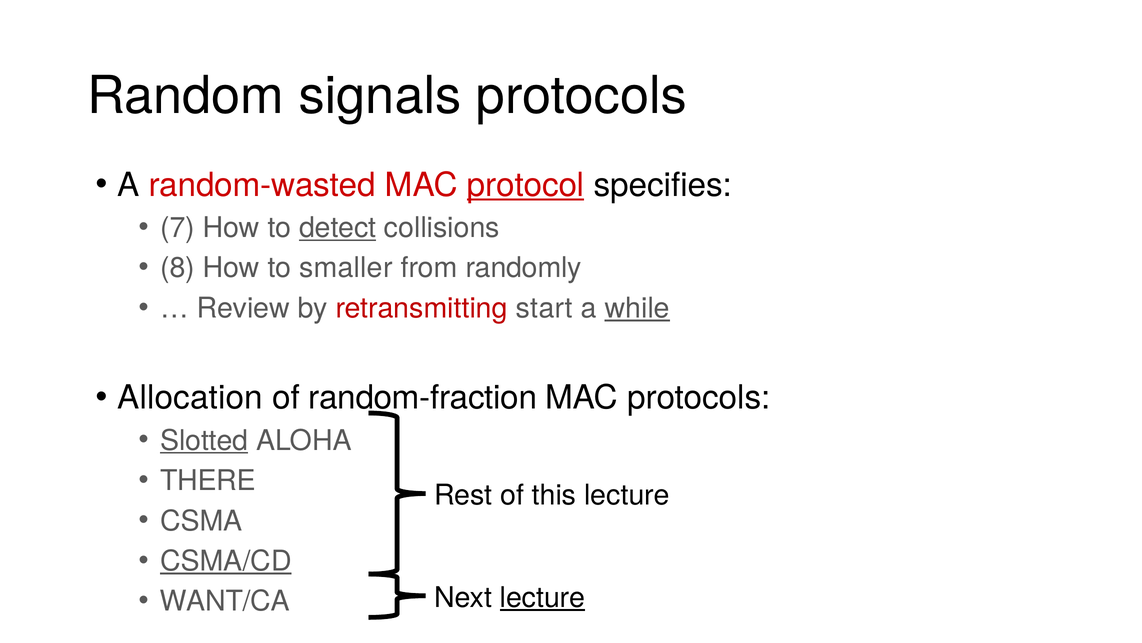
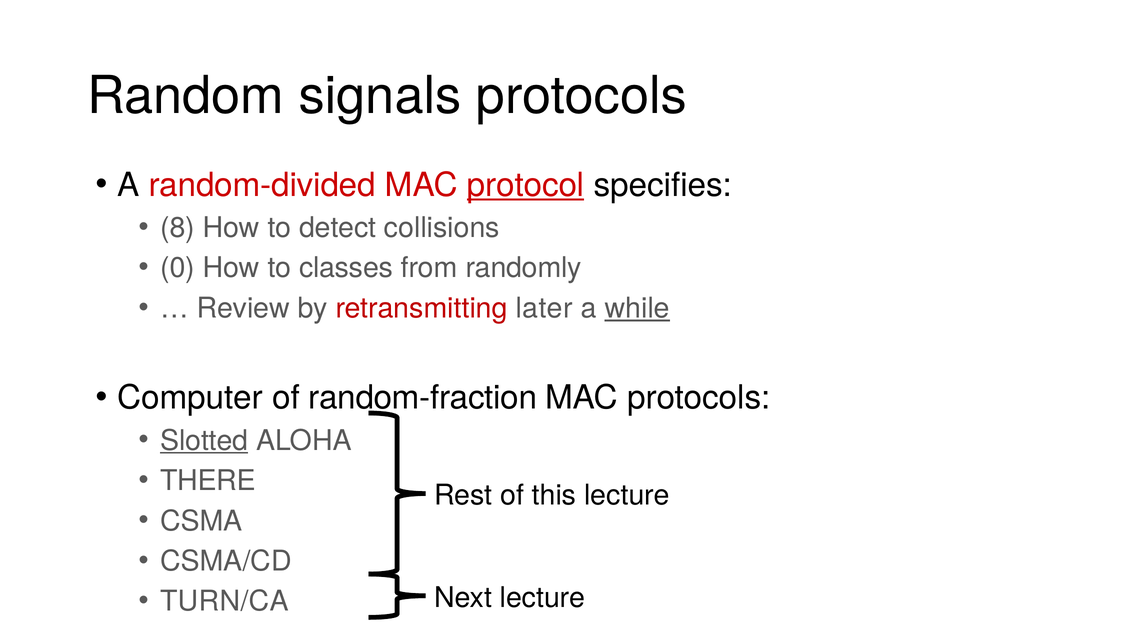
random-wasted: random-wasted -> random-divided
7: 7 -> 8
detect underline: present -> none
8: 8 -> 0
smaller: smaller -> classes
start: start -> later
Allocation: Allocation -> Computer
CSMA/CD underline: present -> none
lecture at (543, 597) underline: present -> none
WANT/CA: WANT/CA -> TURN/CA
